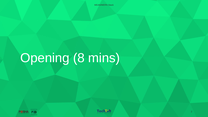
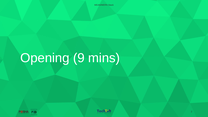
8: 8 -> 9
